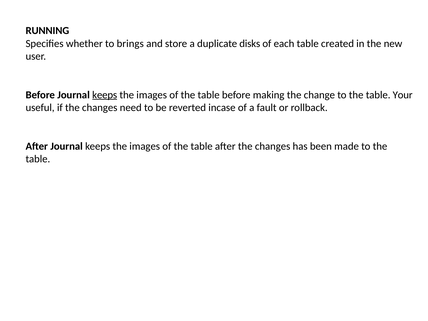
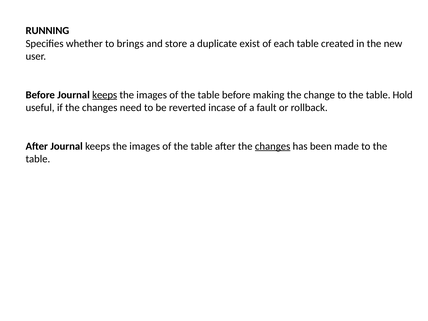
disks: disks -> exist
Your: Your -> Hold
changes at (273, 146) underline: none -> present
